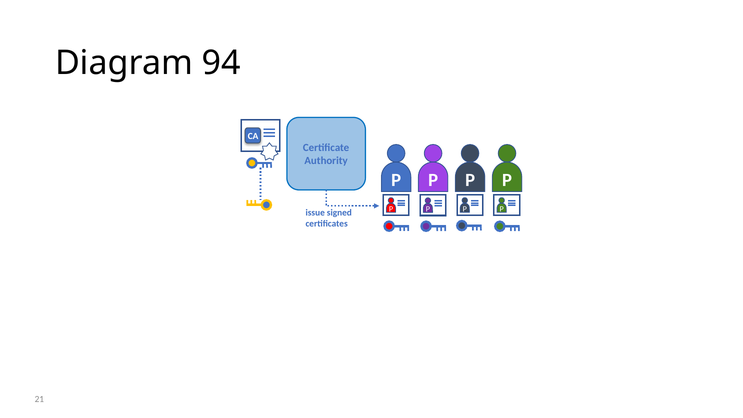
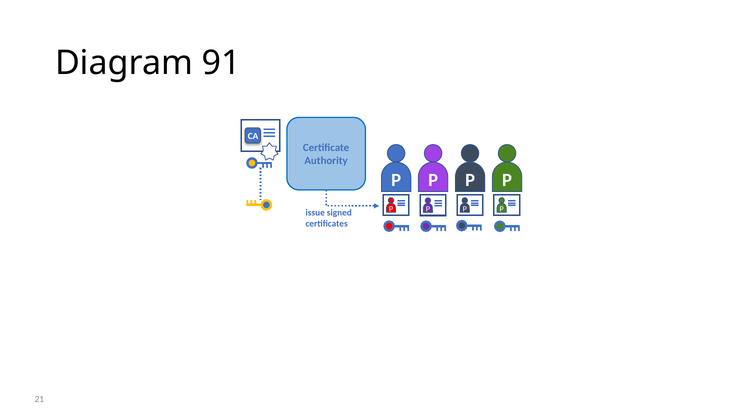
94: 94 -> 91
